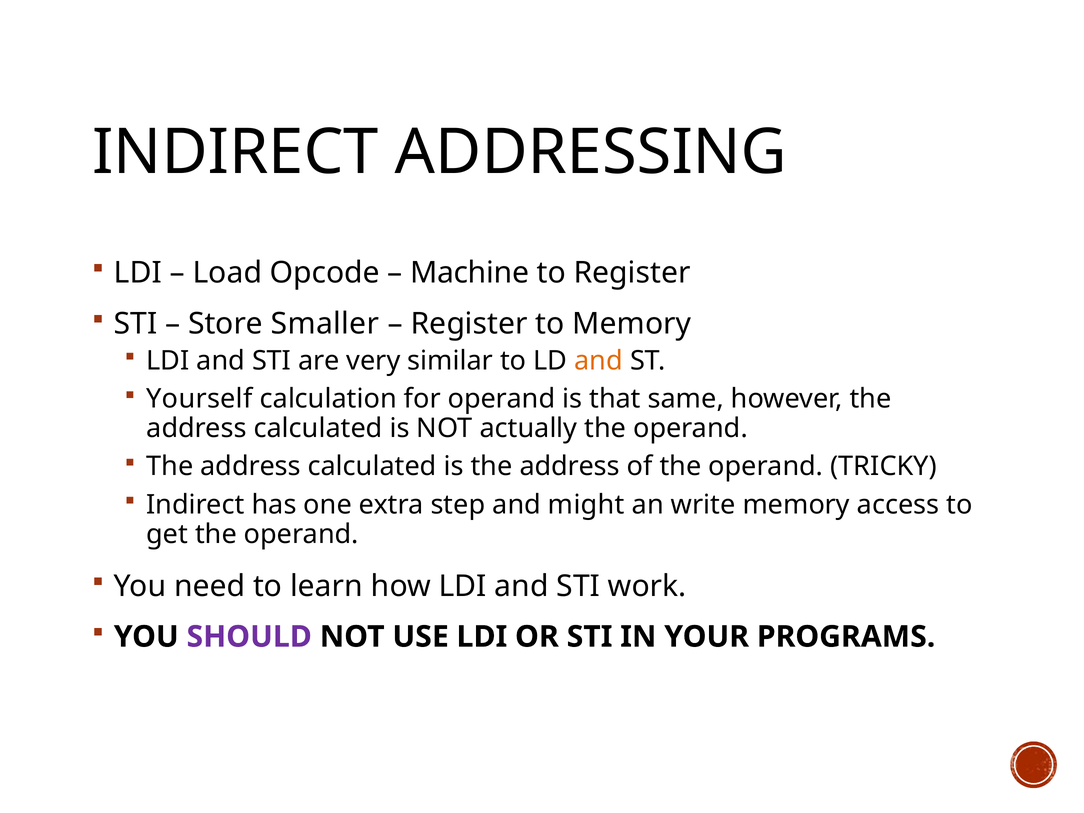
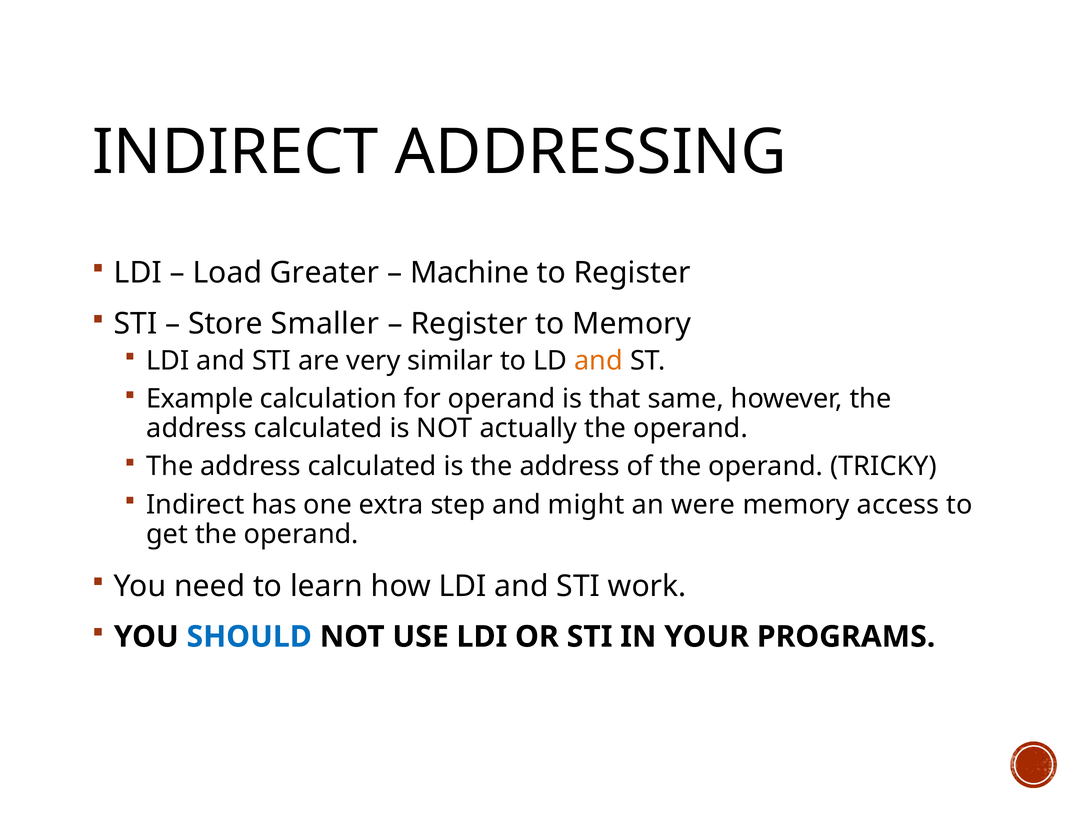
Opcode: Opcode -> Greater
Yourself: Yourself -> Example
write: write -> were
SHOULD colour: purple -> blue
